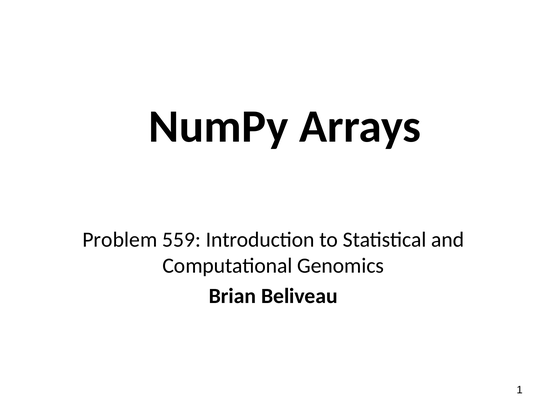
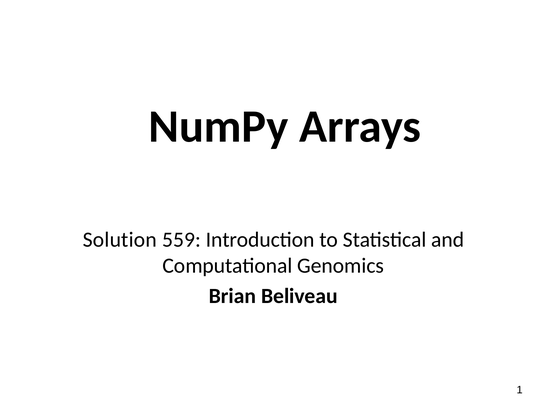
Problem: Problem -> Solution
